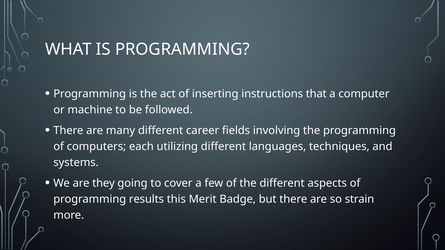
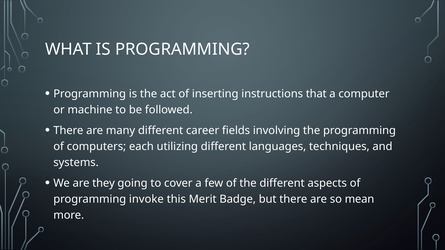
results: results -> invoke
strain: strain -> mean
